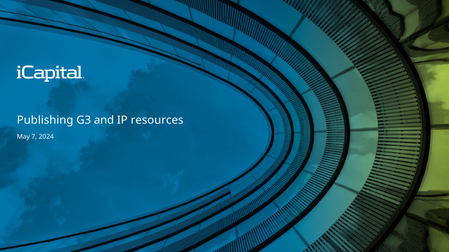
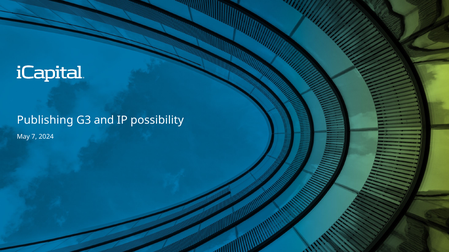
resources: resources -> possibility
